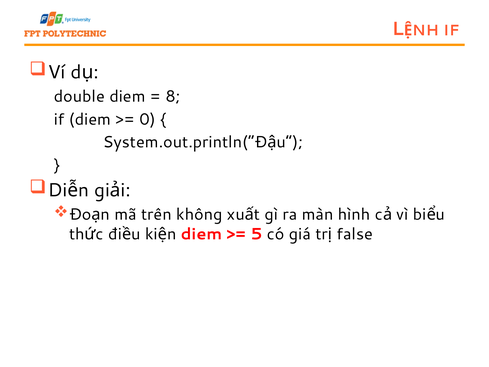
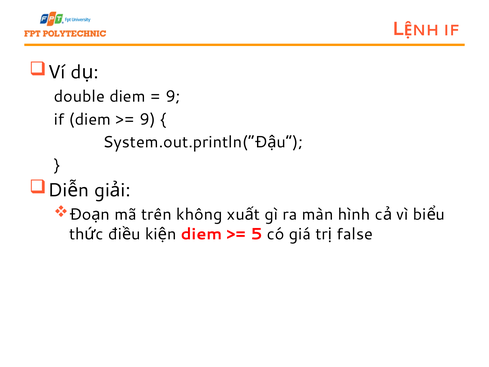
8 at (173, 97): 8 -> 9
0 at (148, 119): 0 -> 9
